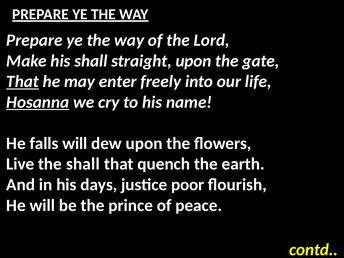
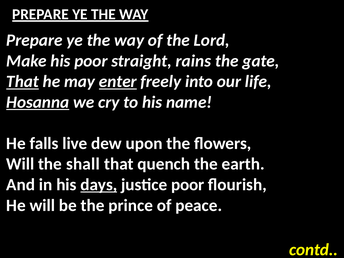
his shall: shall -> poor
straight upon: upon -> rains
enter underline: none -> present
falls will: will -> live
Live at (20, 164): Live -> Will
days underline: none -> present
